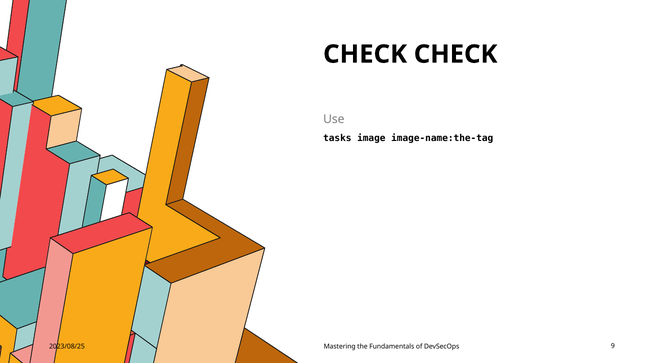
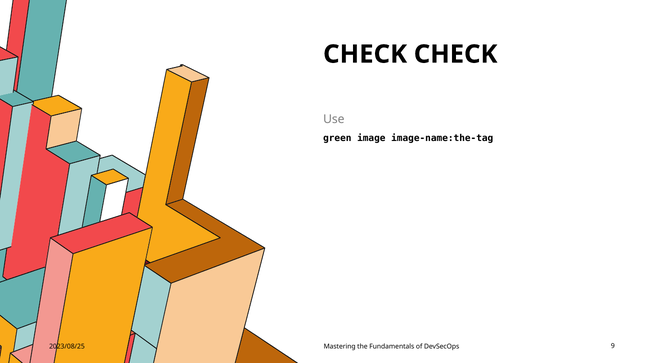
tasks: tasks -> green
